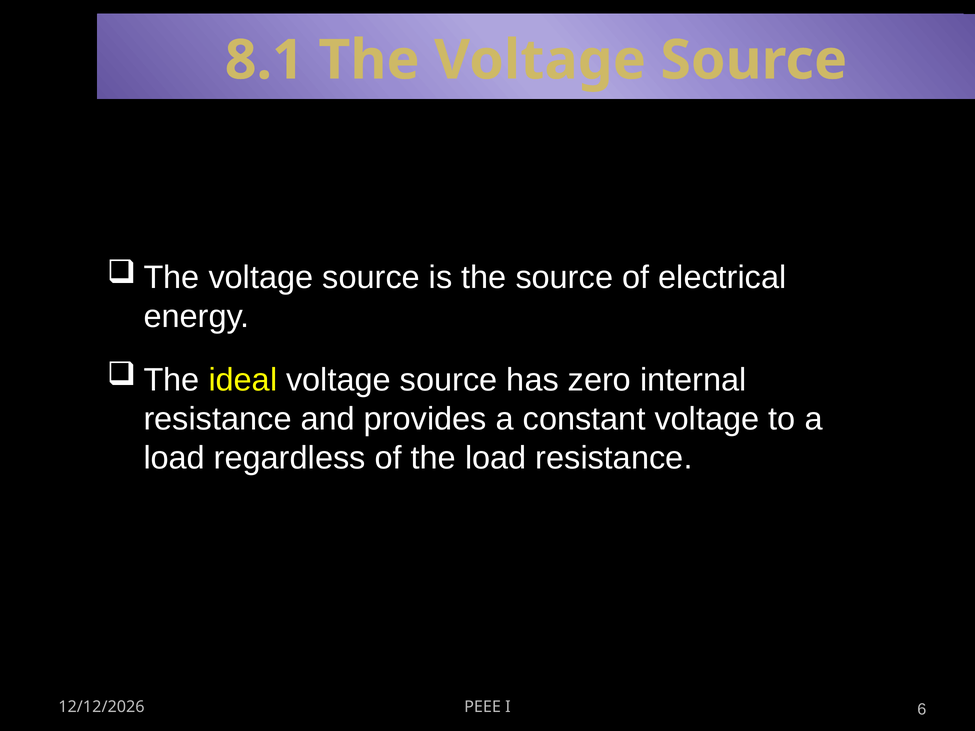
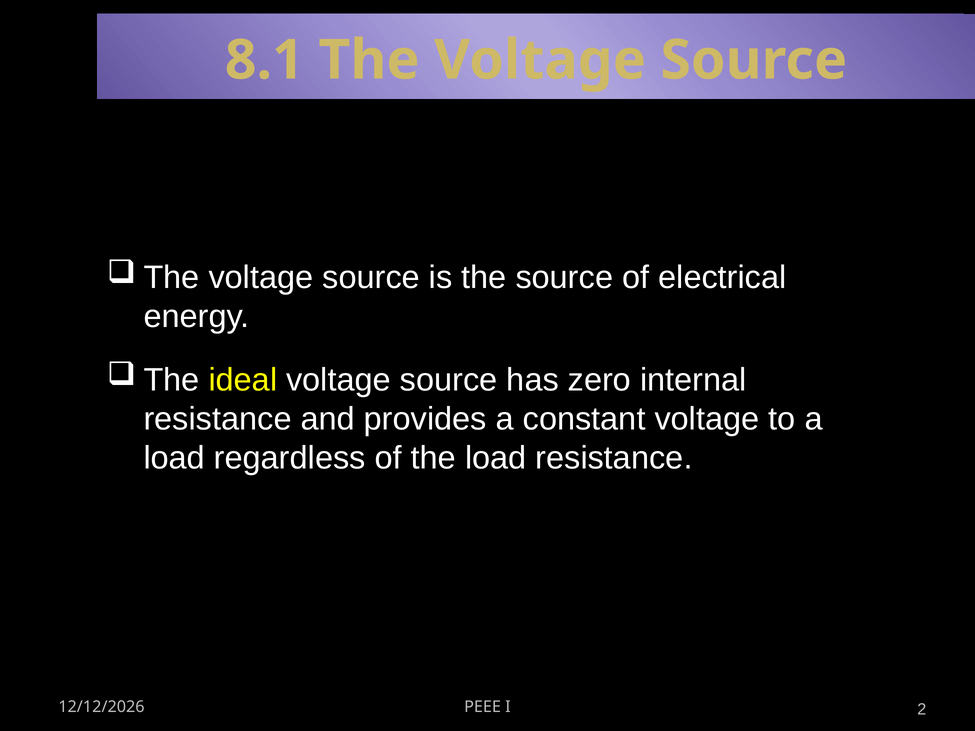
6: 6 -> 2
